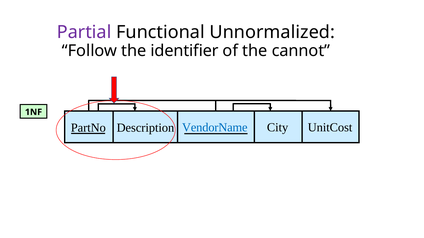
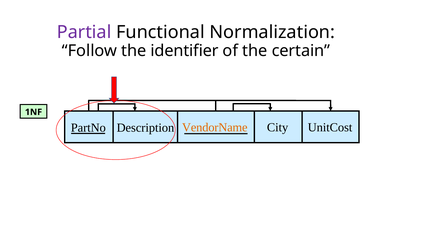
Unnormalized: Unnormalized -> Normalization
cannot: cannot -> certain
VendorName colour: blue -> orange
